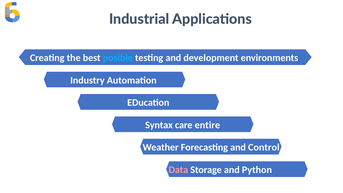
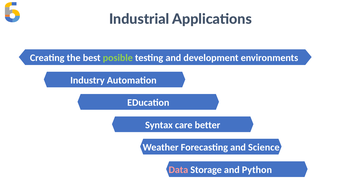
posible colour: light blue -> light green
entire: entire -> better
Control: Control -> Science
